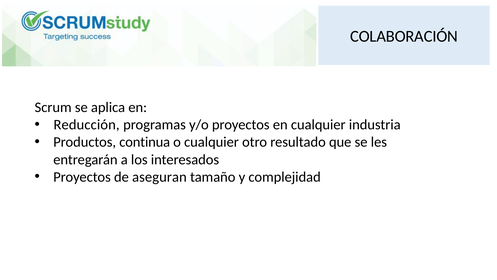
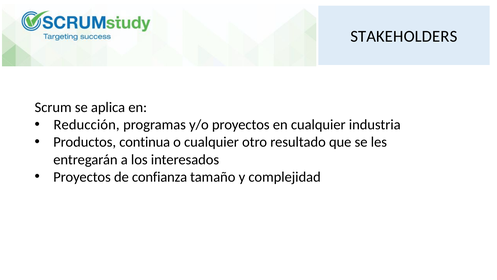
COLABORACIÓN: COLABORACIÓN -> STAKEHOLDERS
aseguran: aseguran -> confianza
